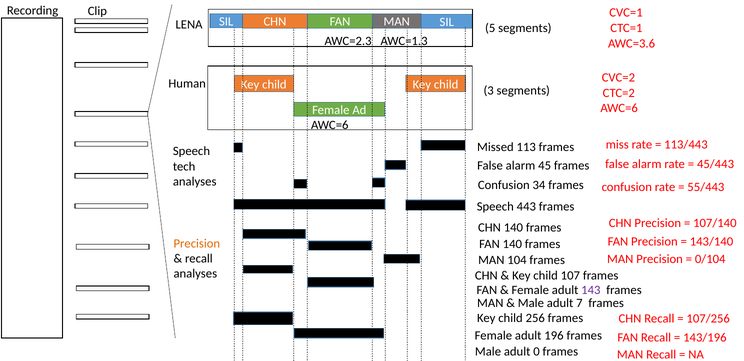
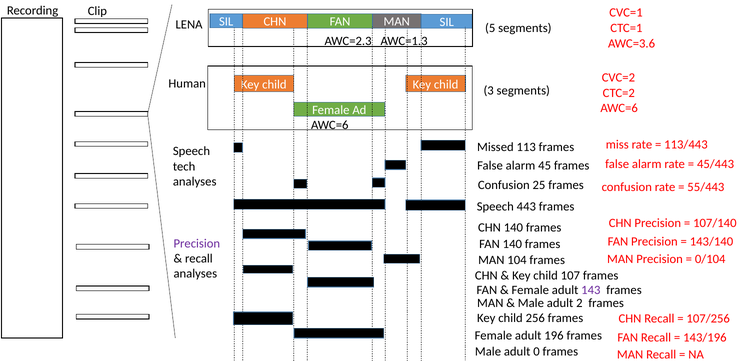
34: 34 -> 25
Precision at (197, 243) colour: orange -> purple
7: 7 -> 2
